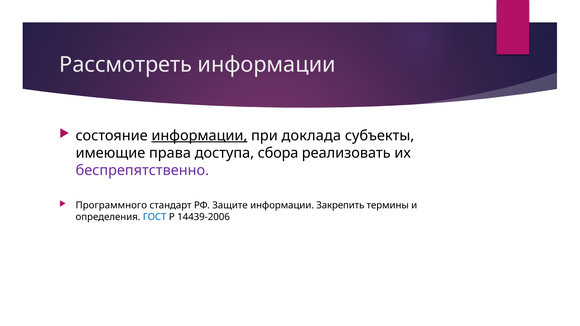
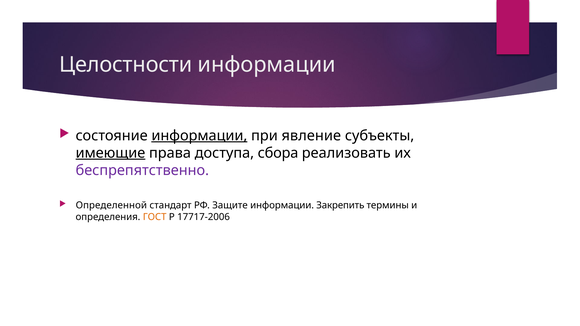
Рассмотреть: Рассмотреть -> Целостности
доклада: доклада -> явление
имеющие underline: none -> present
Программного: Программного -> Определенной
ГОСТ colour: blue -> orange
14439-2006: 14439-2006 -> 17717-2006
